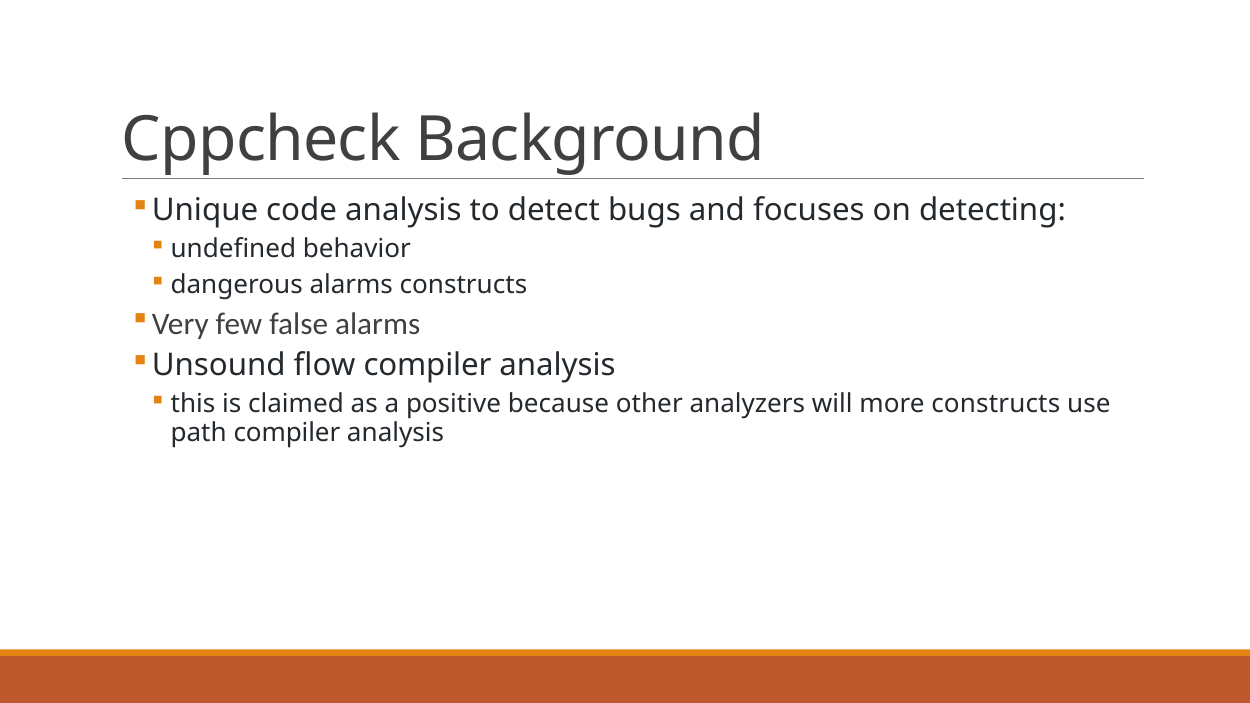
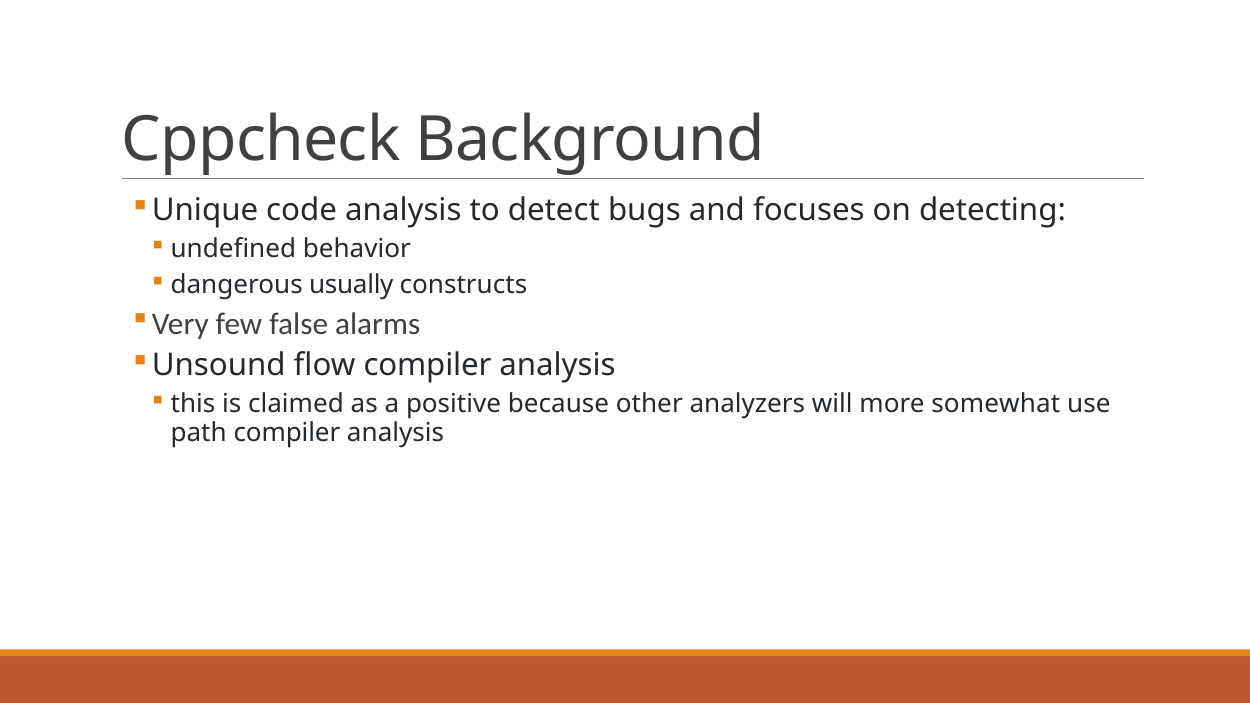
dangerous alarms: alarms -> usually
more constructs: constructs -> somewhat
